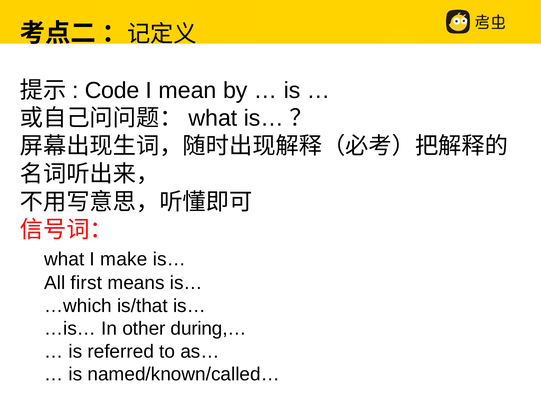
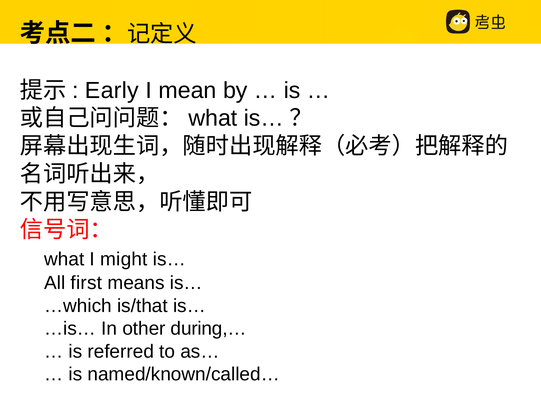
Code: Code -> Early
make: make -> might
